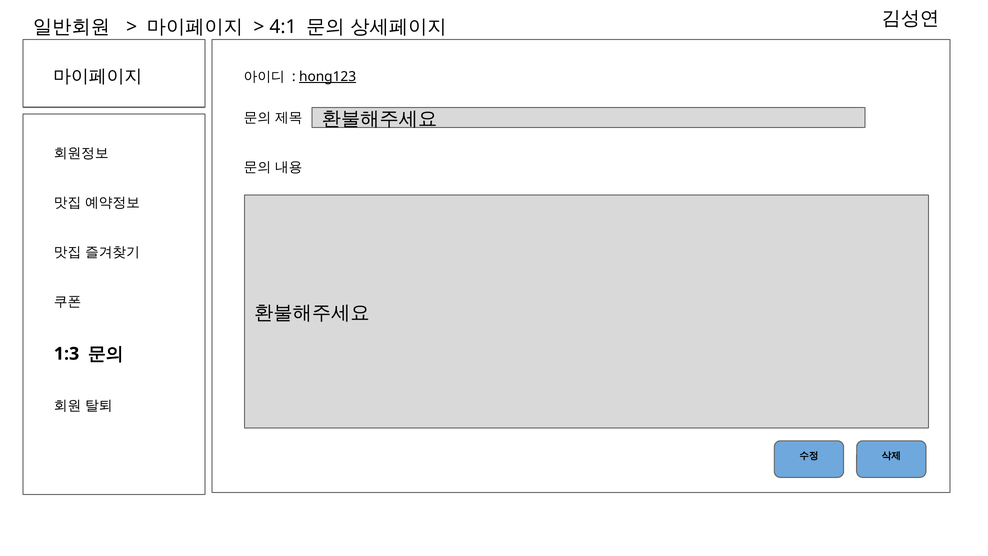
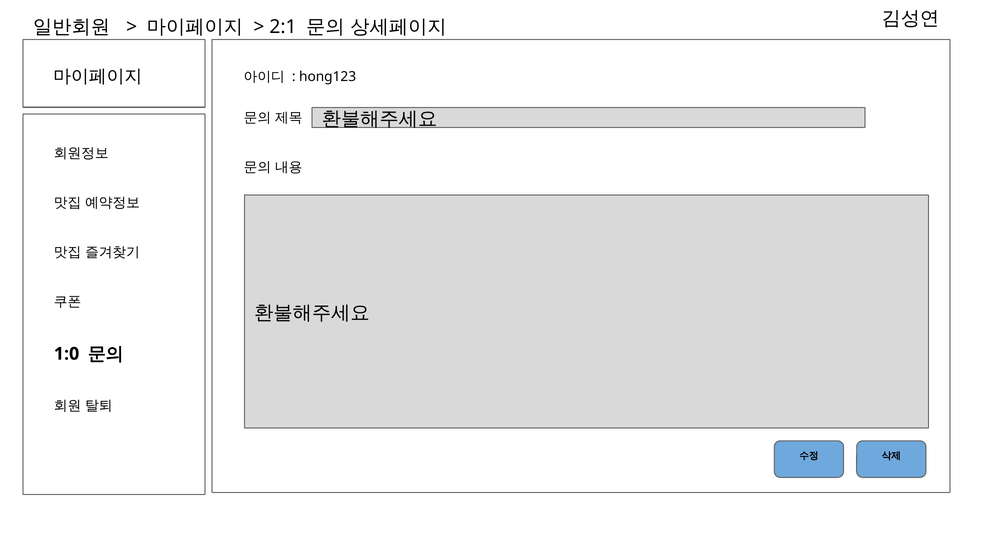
4:1: 4:1 -> 2:1
hong123 underline: present -> none
1:3: 1:3 -> 1:0
